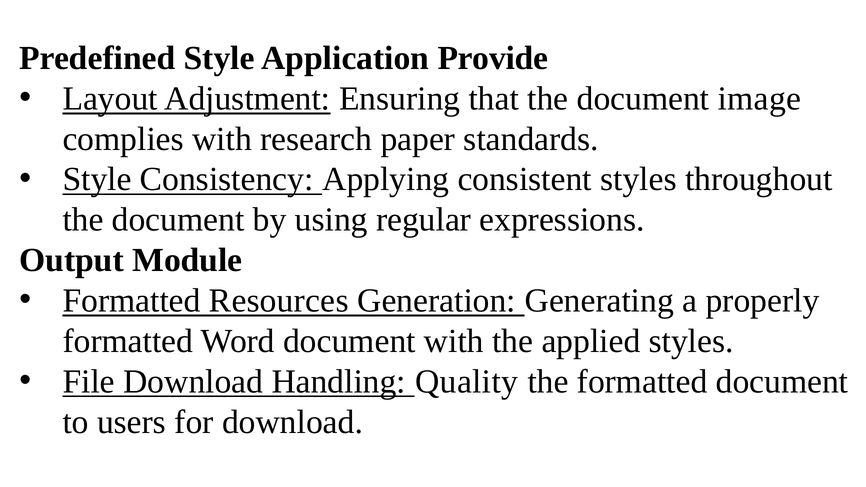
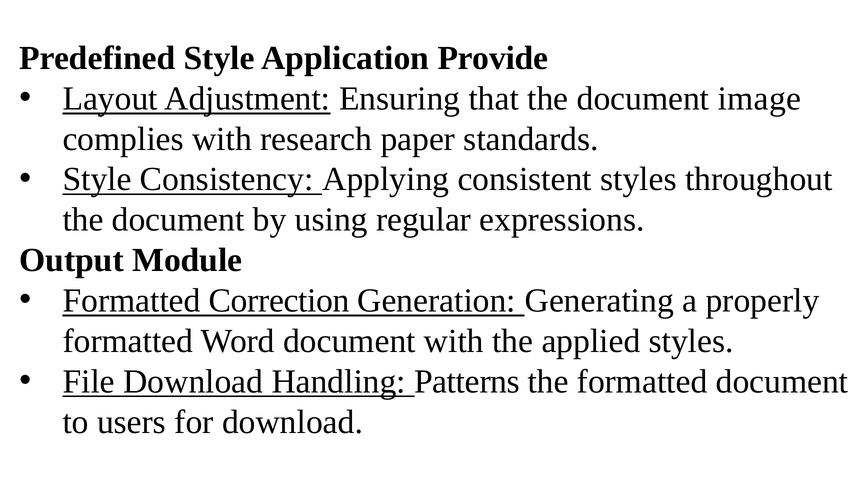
Resources: Resources -> Correction
Quality: Quality -> Patterns
